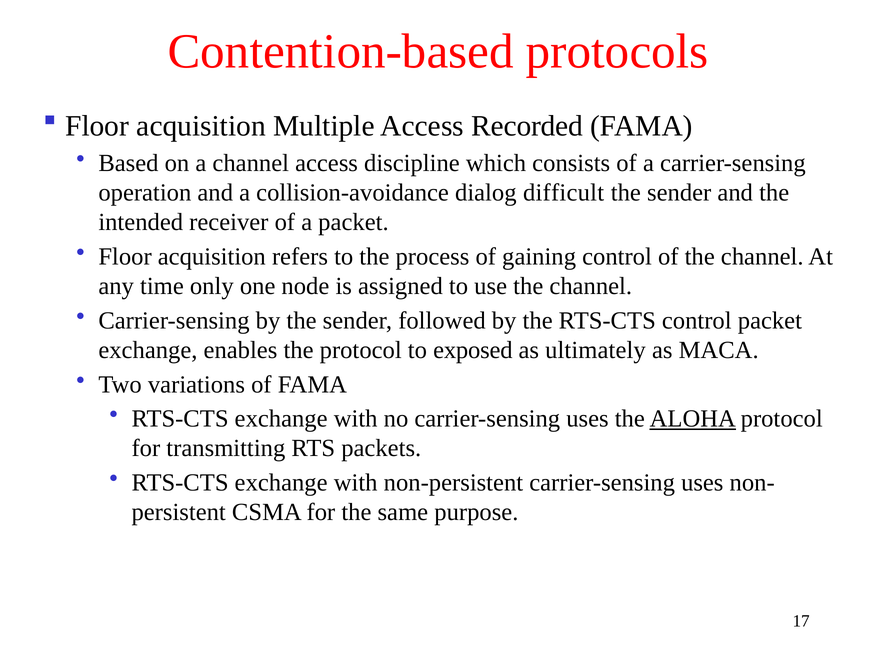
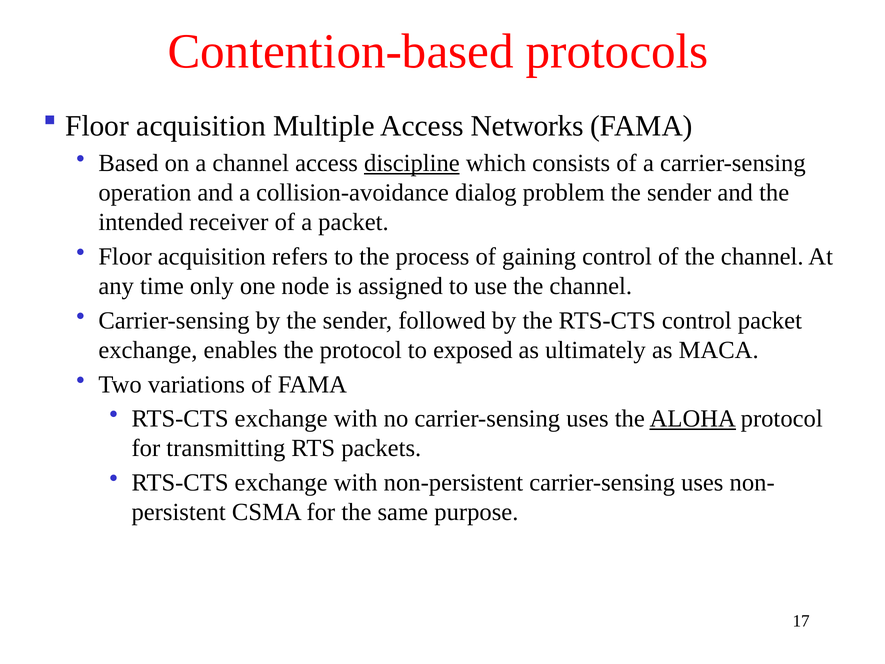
Recorded: Recorded -> Networks
discipline underline: none -> present
difficult: difficult -> problem
